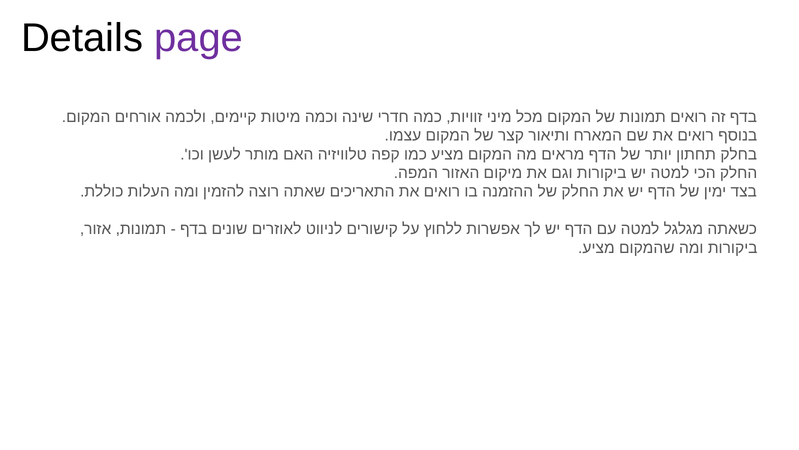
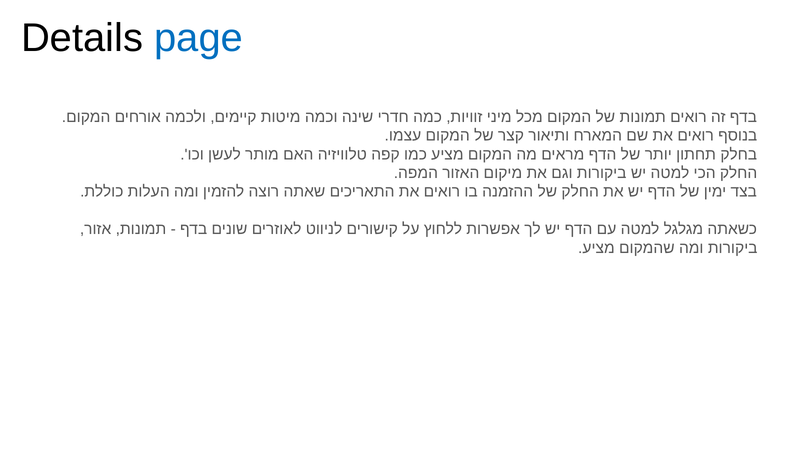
page colour: purple -> blue
